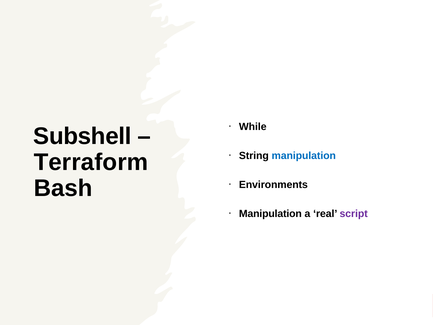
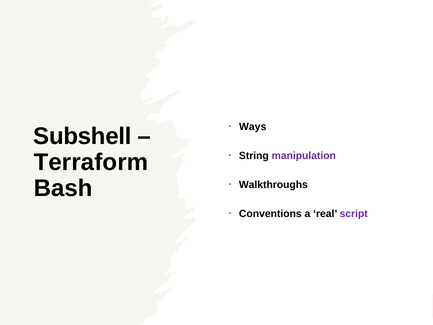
While: While -> Ways
manipulation at (304, 156) colour: blue -> purple
Environments: Environments -> Walkthroughs
Manipulation at (270, 213): Manipulation -> Conventions
